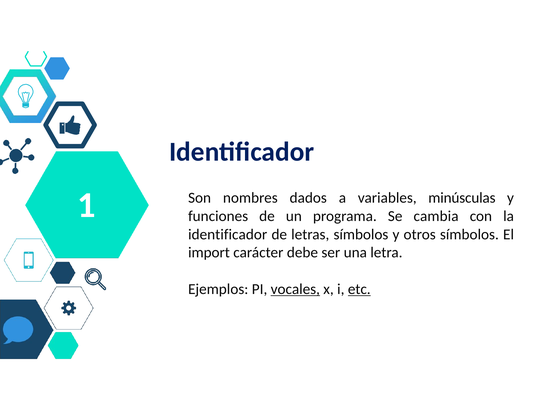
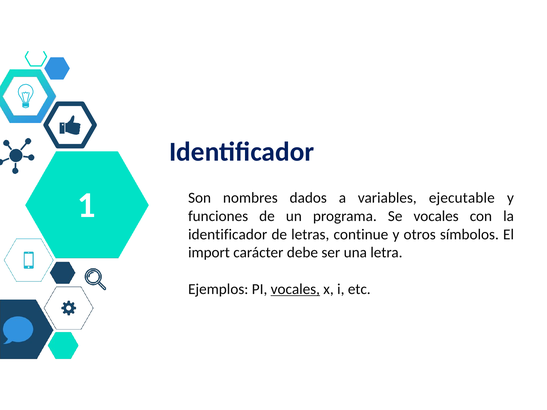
minúsculas: minúsculas -> ejecutable
Se cambia: cambia -> vocales
letras símbolos: símbolos -> continue
etc underline: present -> none
